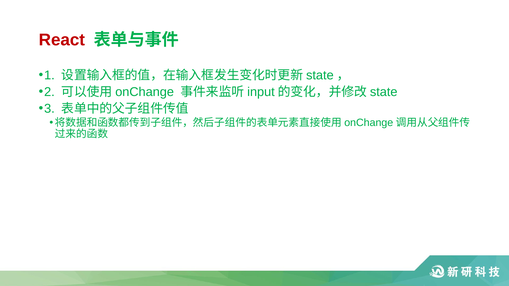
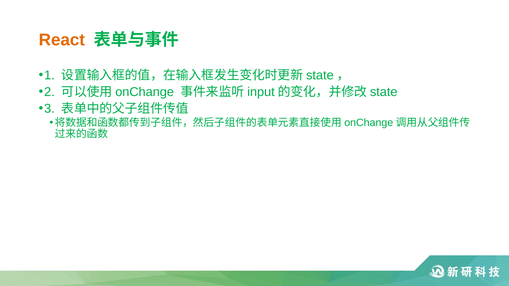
React colour: red -> orange
